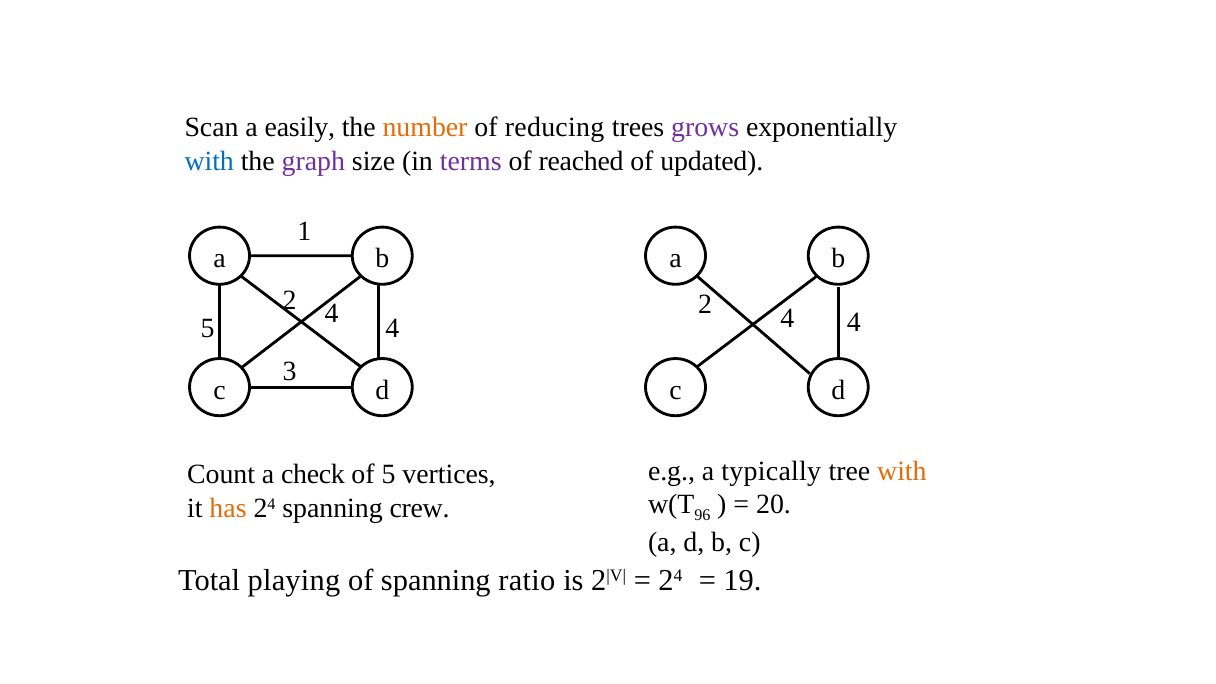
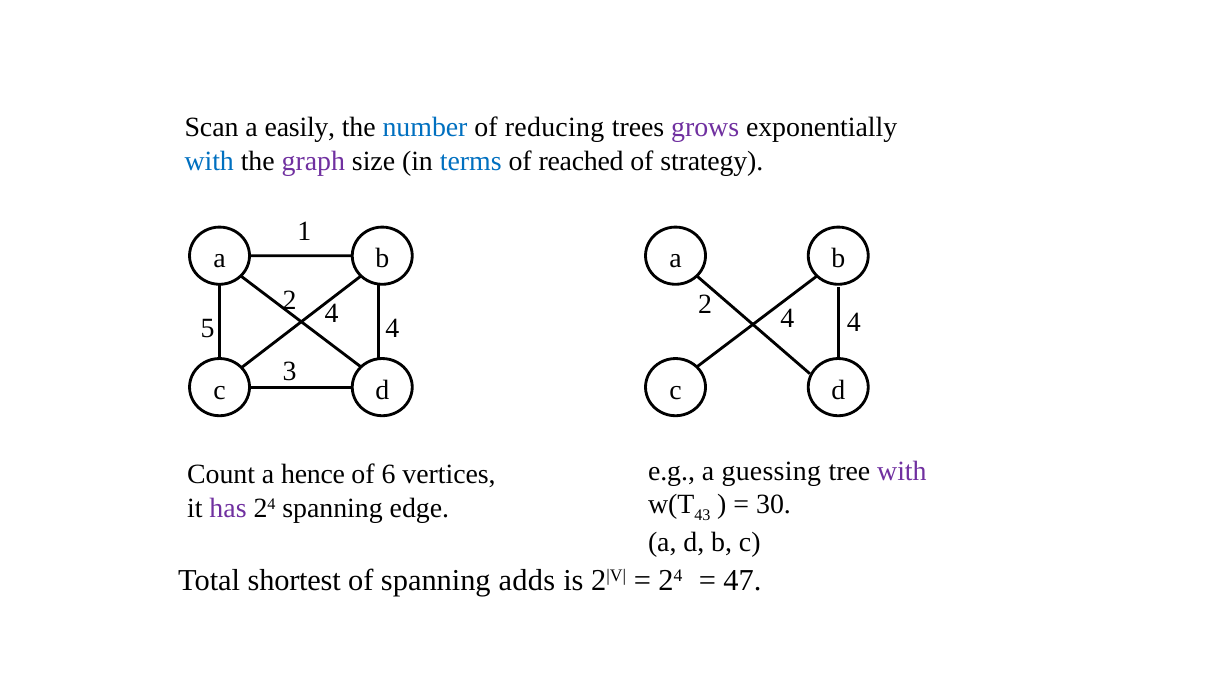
number colour: orange -> blue
terms colour: purple -> blue
updated: updated -> strategy
typically: typically -> guessing
with at (902, 471) colour: orange -> purple
check: check -> hence
of 5: 5 -> 6
96: 96 -> 43
20: 20 -> 30
has colour: orange -> purple
crew: crew -> edge
playing: playing -> shortest
ratio: ratio -> adds
19: 19 -> 47
